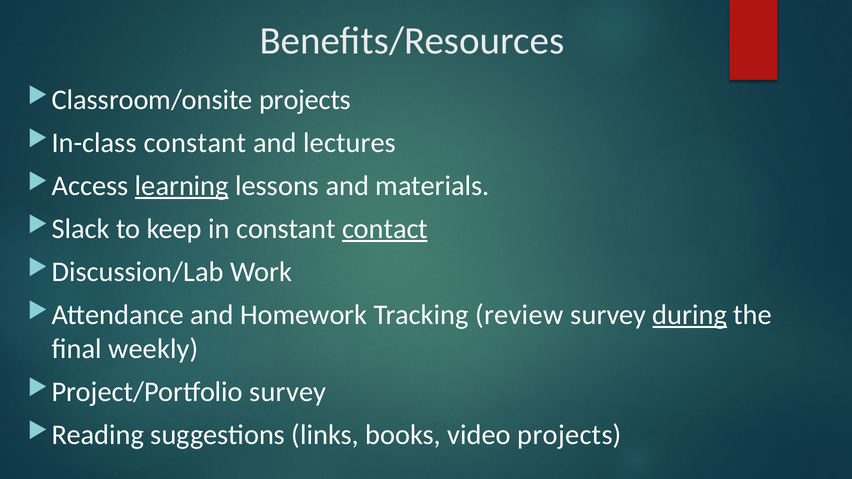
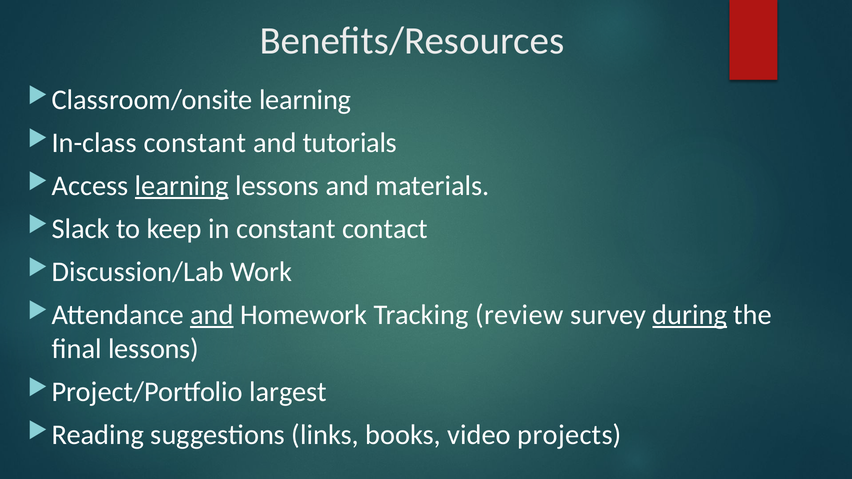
projects at (305, 100): projects -> learning
lectures: lectures -> tutorials
contact underline: present -> none
and at (212, 315) underline: none -> present
final weekly: weekly -> lessons
survey at (288, 392): survey -> largest
